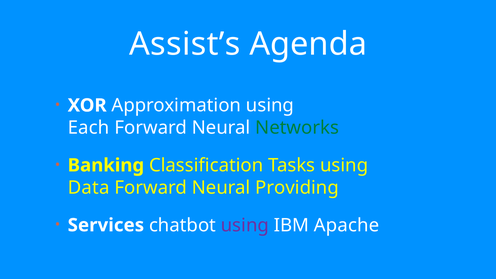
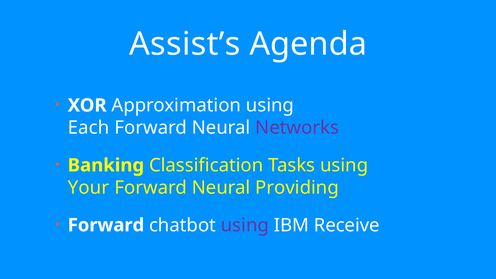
Networks colour: green -> purple
Data: Data -> Your
Services at (106, 225): Services -> Forward
Apache: Apache -> Receive
